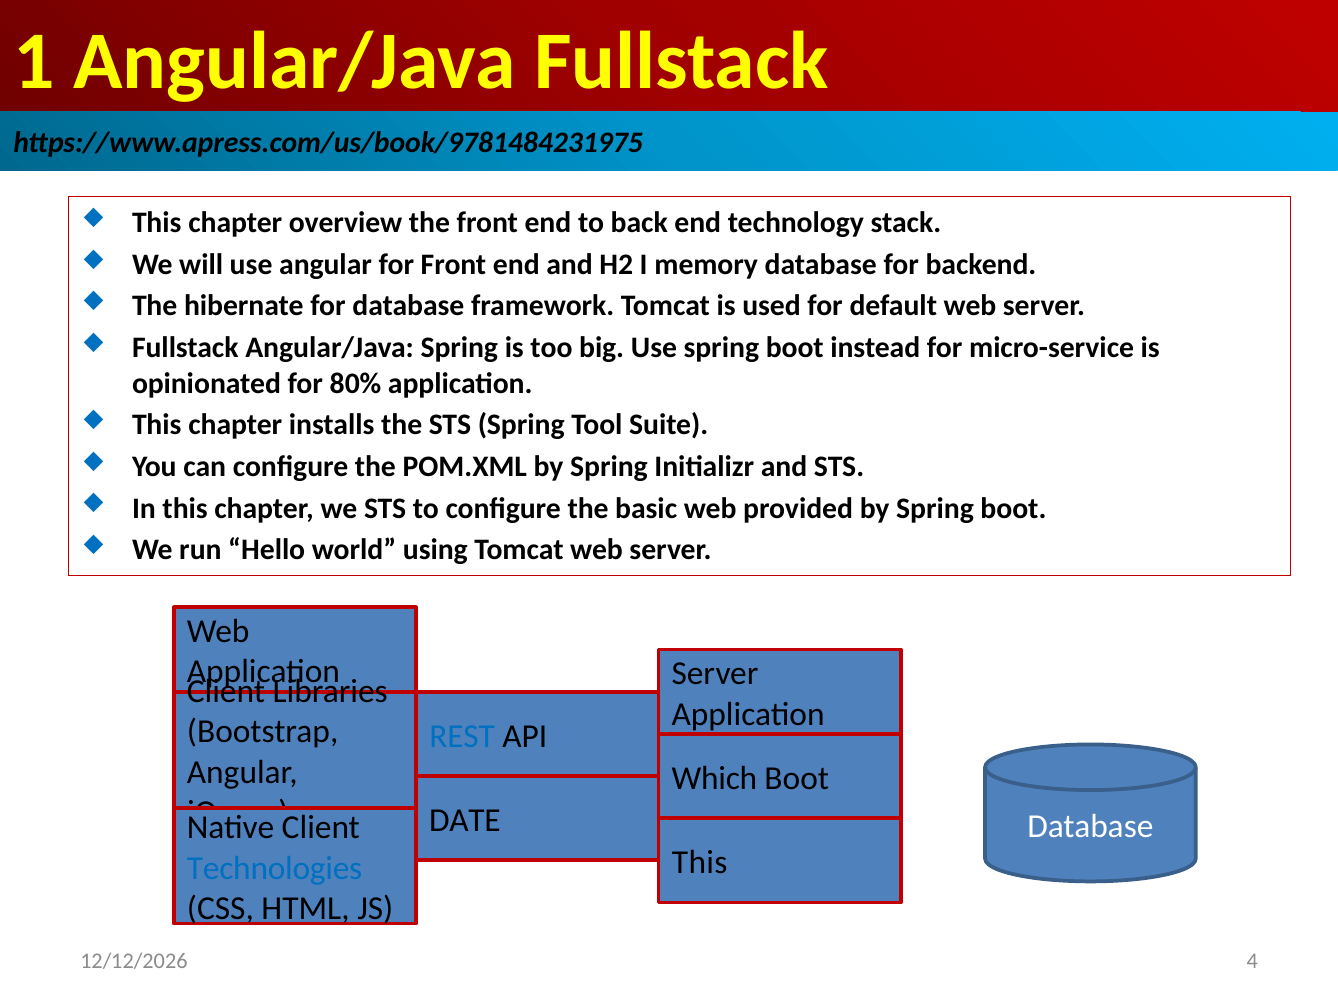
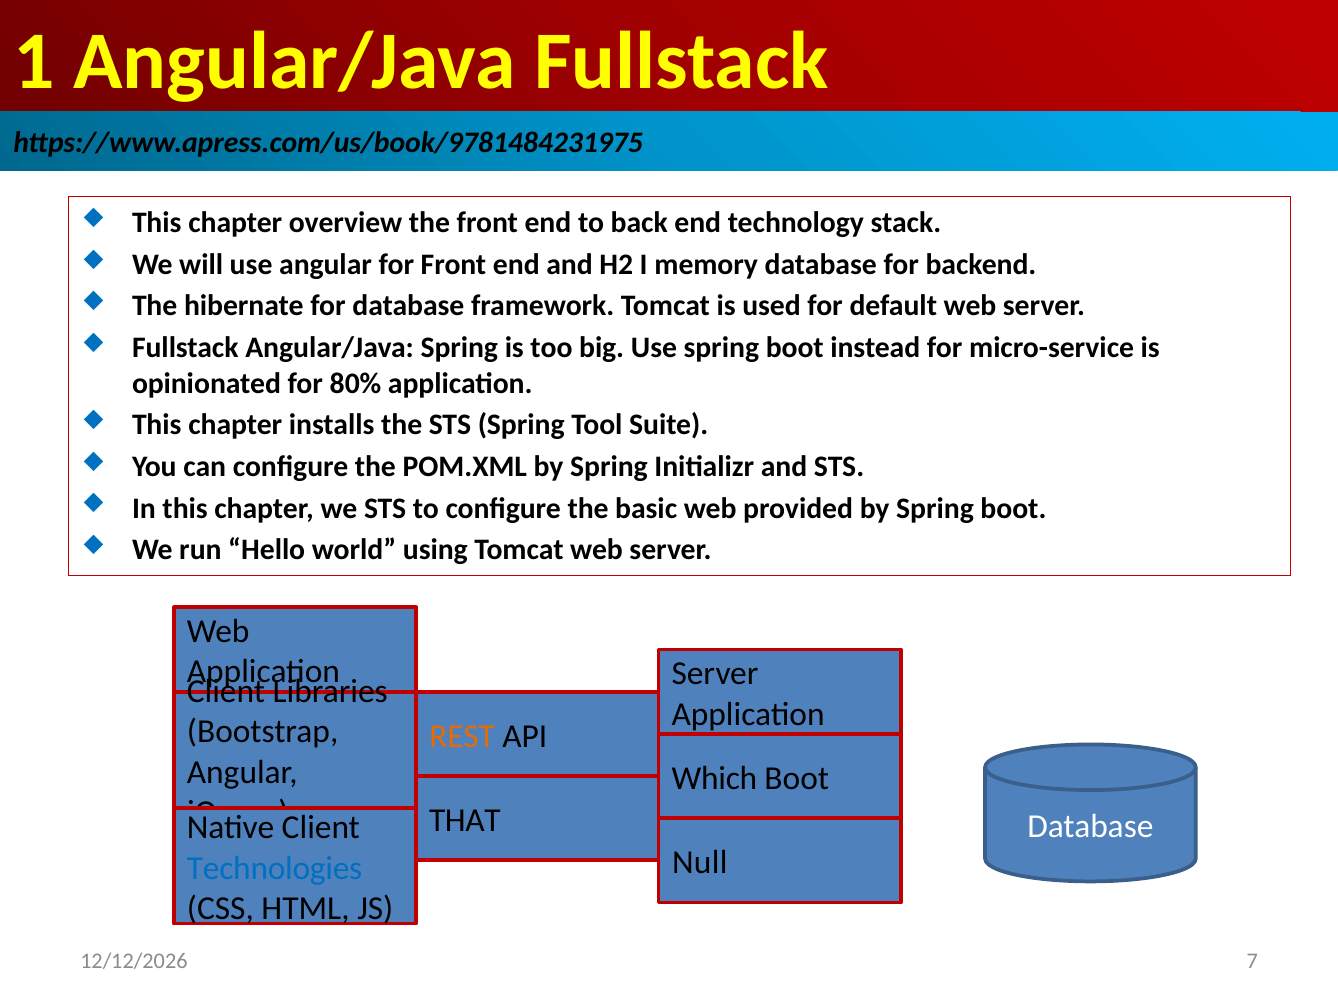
REST colour: blue -> orange
DATE: DATE -> THAT
This at (700, 862): This -> Null
4: 4 -> 7
